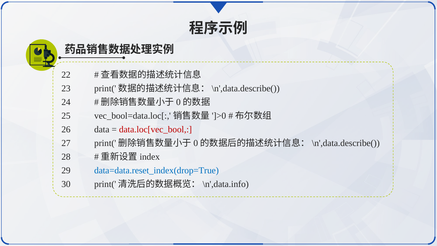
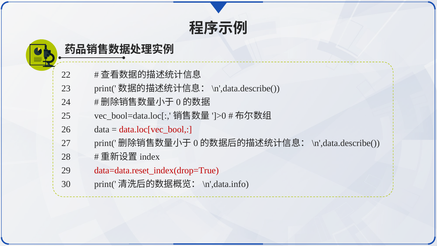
data=data.reset_index(drop=True colour: blue -> red
